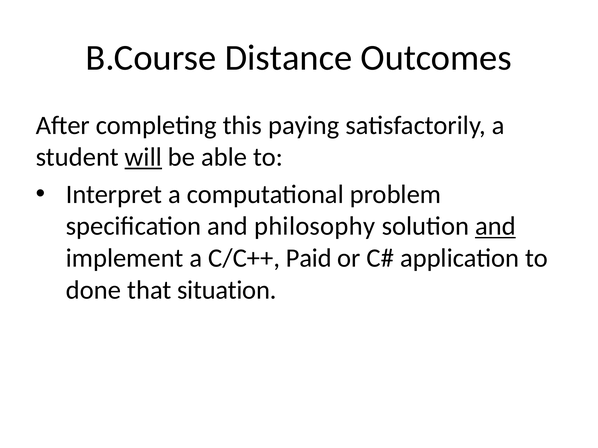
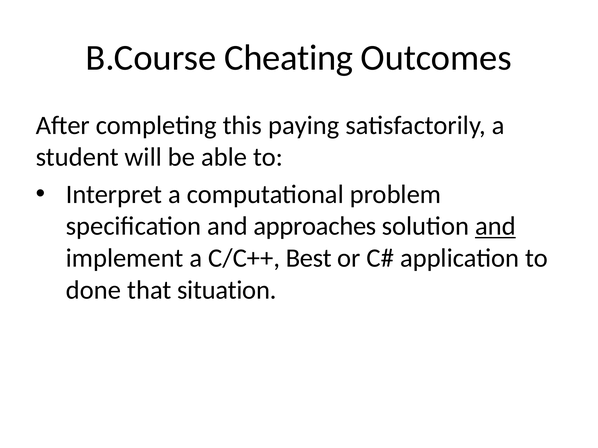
Distance: Distance -> Cheating
will underline: present -> none
philosophy: philosophy -> approaches
Paid: Paid -> Best
